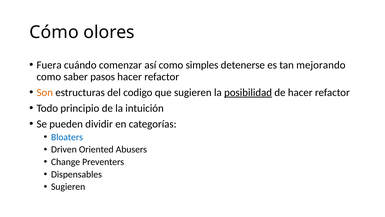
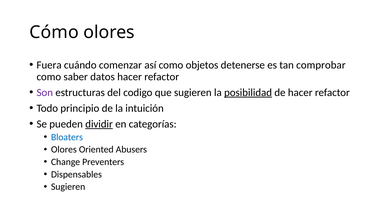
simples: simples -> objetos
mejorando: mejorando -> comprobar
pasos: pasos -> datos
Son colour: orange -> purple
dividir underline: none -> present
Driven at (64, 149): Driven -> Olores
